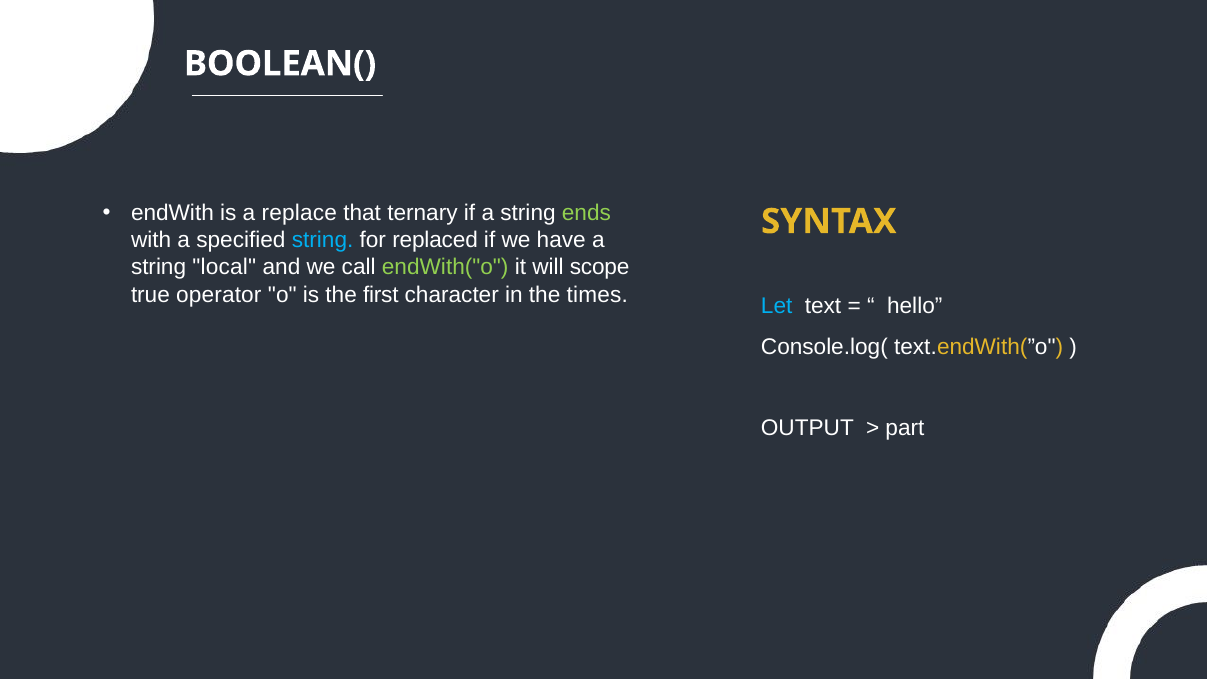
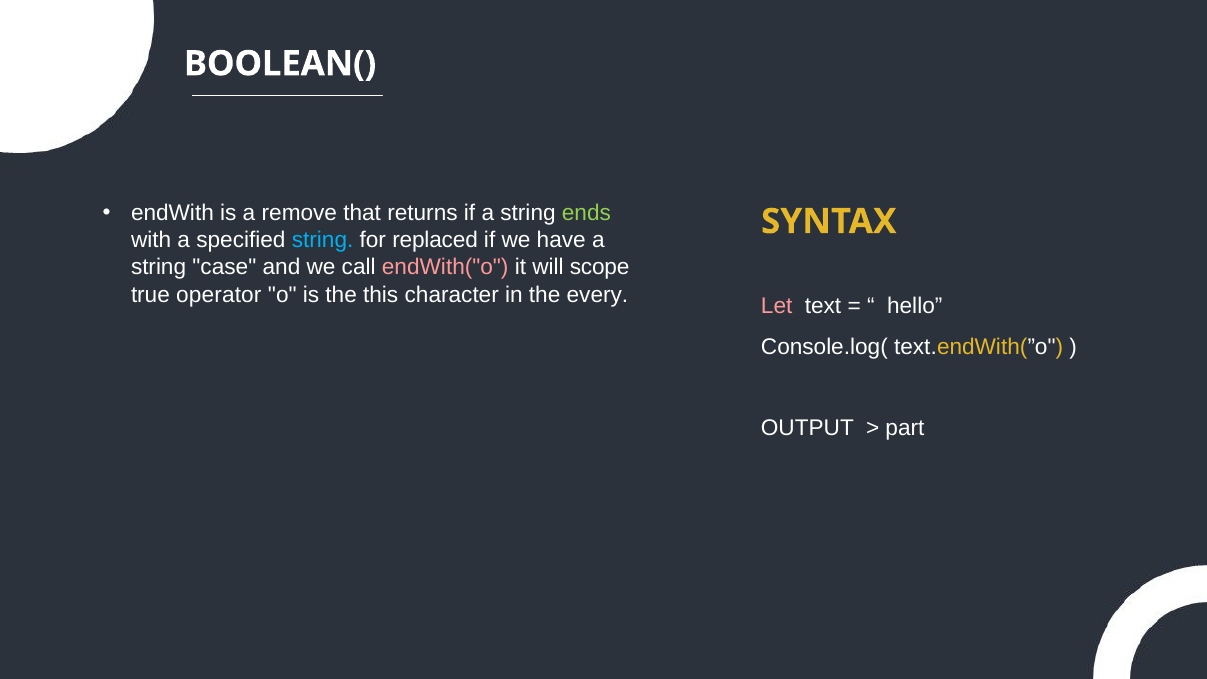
replace: replace -> remove
ternary: ternary -> returns
local: local -> case
endWith("o colour: light green -> pink
first: first -> this
times: times -> every
Let colour: light blue -> pink
